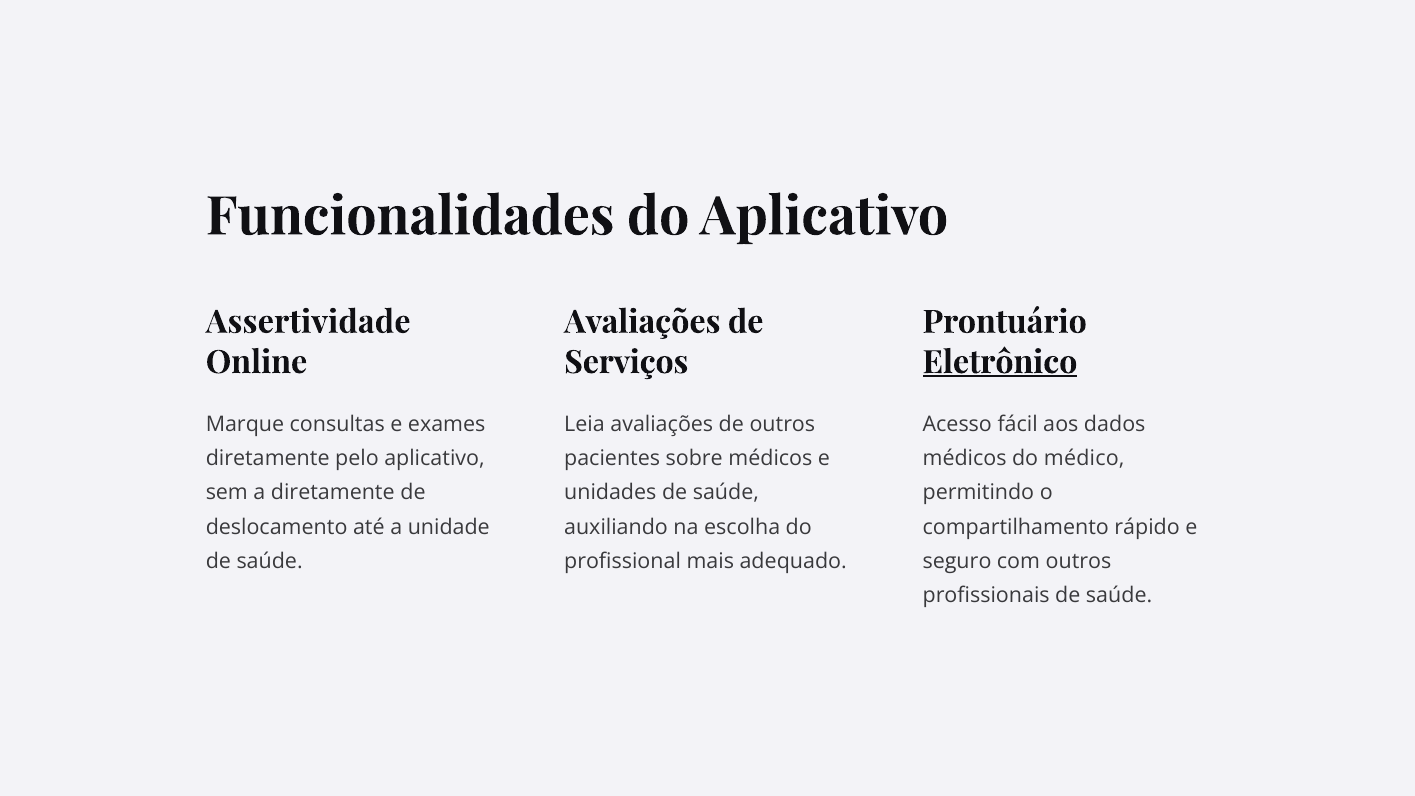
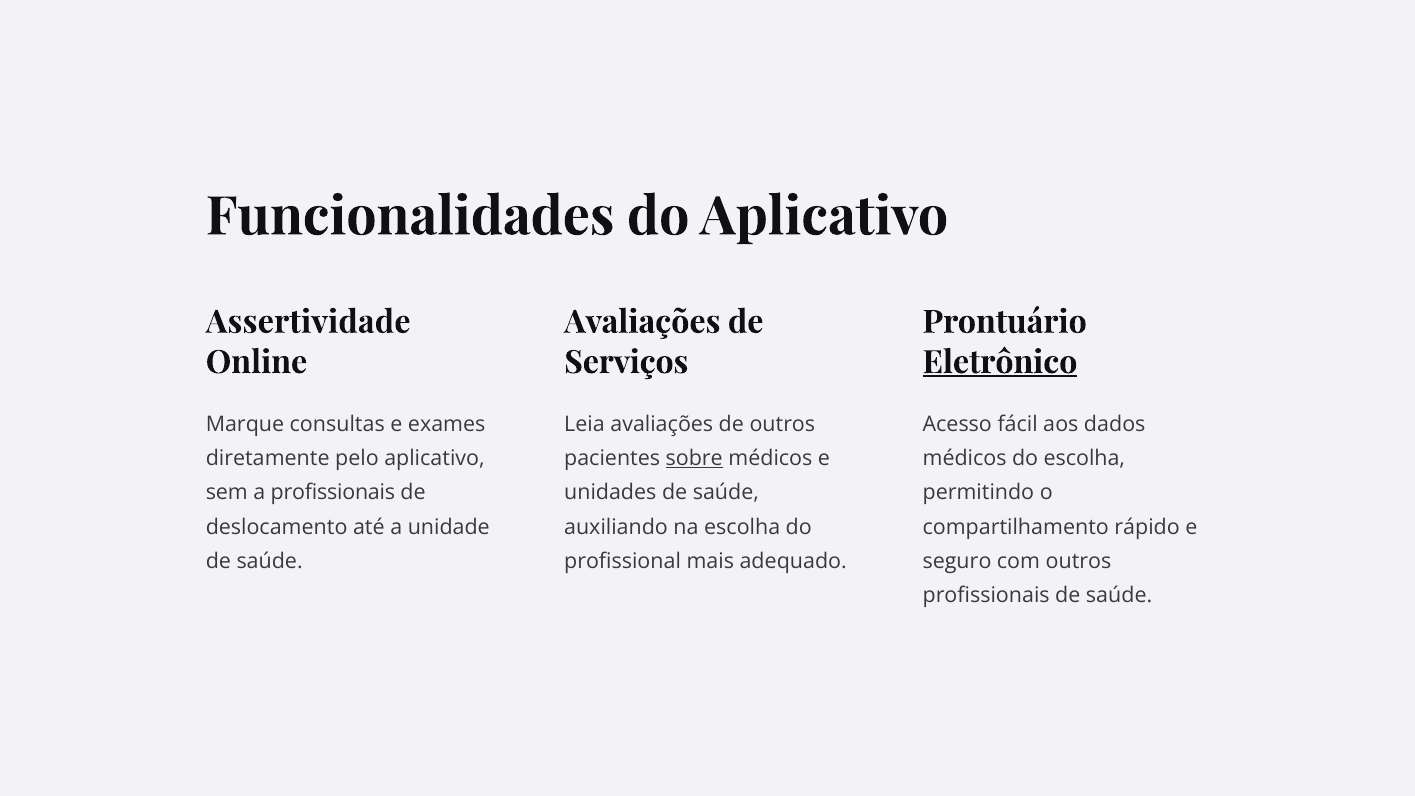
sobre underline: none -> present
do médico: médico -> escolha
a diretamente: diretamente -> profissionais
